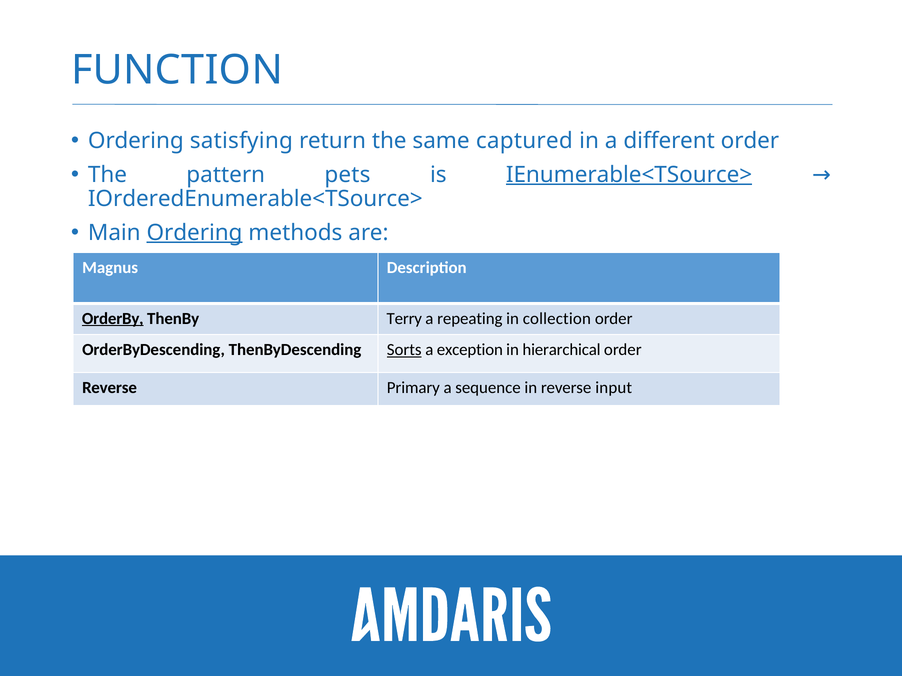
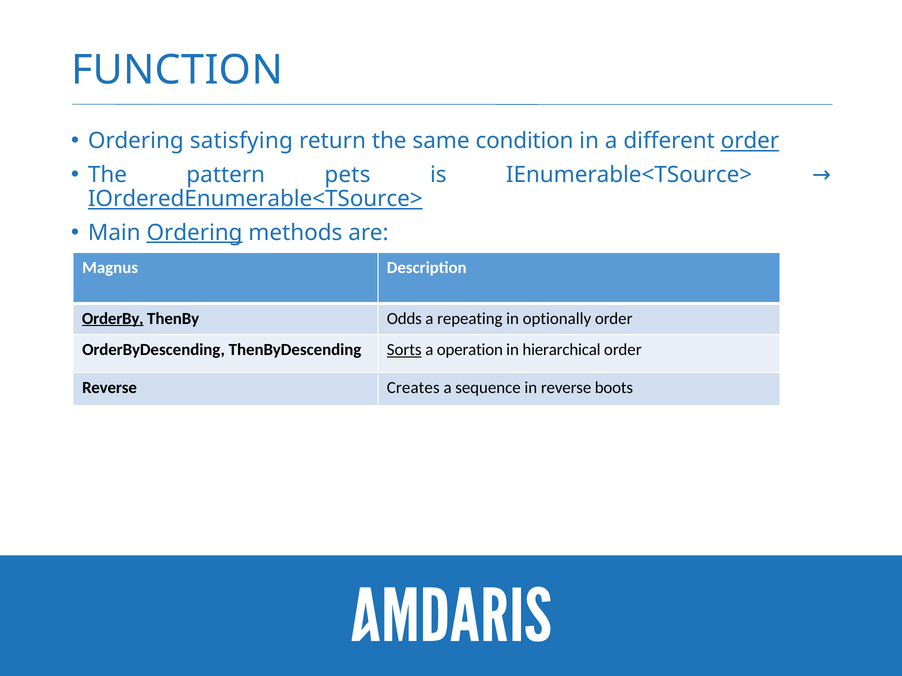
captured: captured -> condition
order at (750, 141) underline: none -> present
IEnumerable<TSource> underline: present -> none
IOrderedEnumerable<TSource> underline: none -> present
Terry: Terry -> Odds
collection: collection -> optionally
exception: exception -> operation
Primary: Primary -> Creates
input: input -> boots
